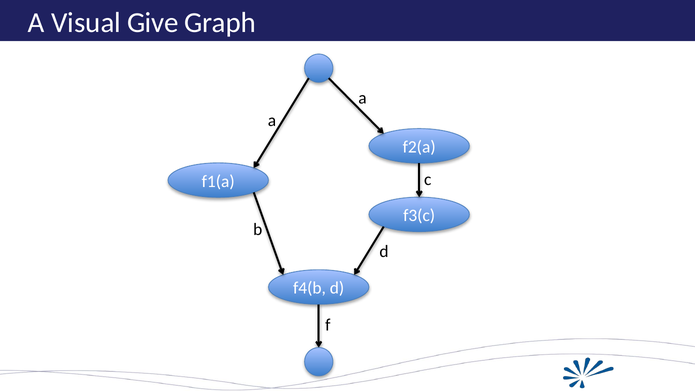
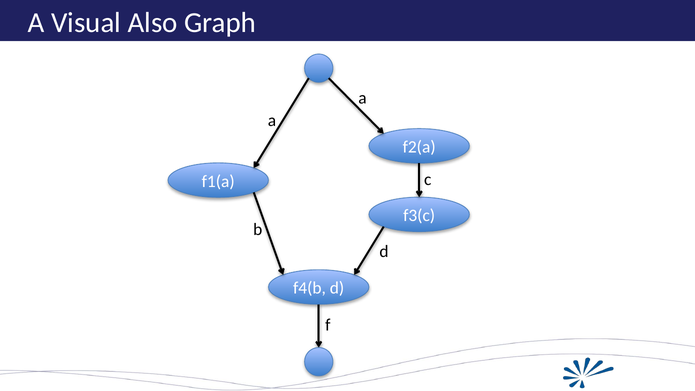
Give: Give -> Also
